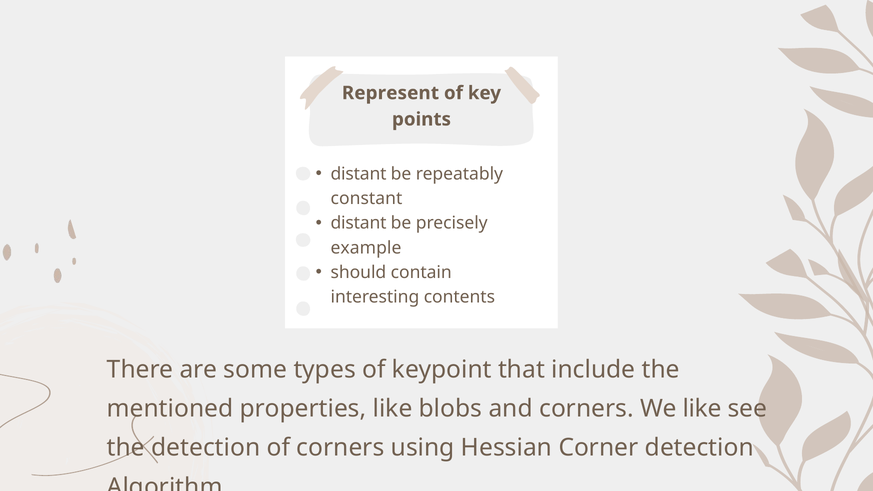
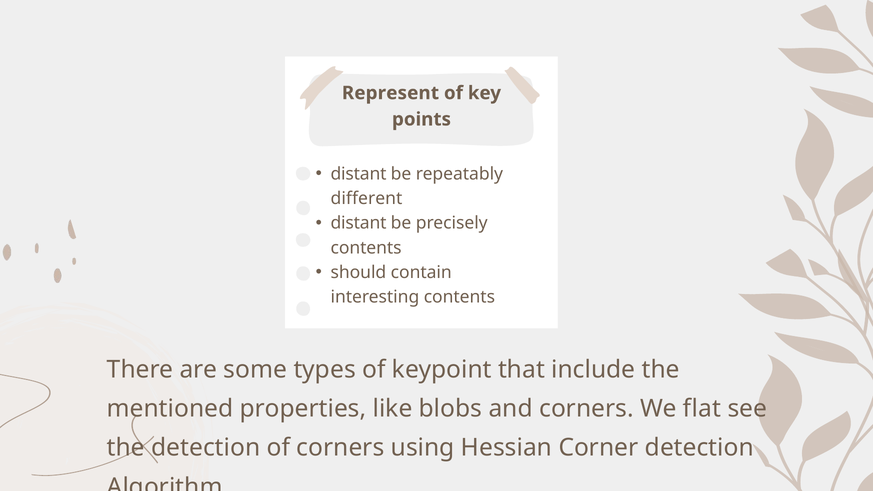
constant: constant -> different
example at (366, 248): example -> contents
We like: like -> flat
